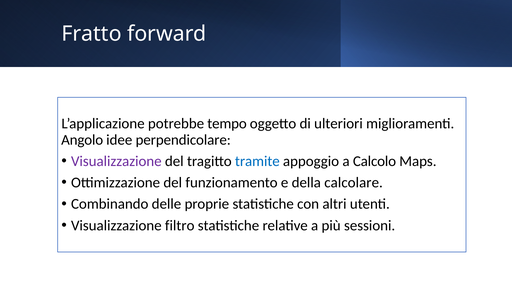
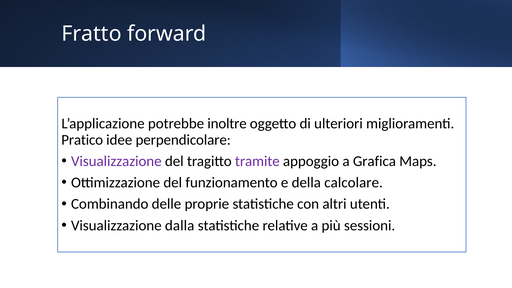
tempo: tempo -> inoltre
Angolo: Angolo -> Pratico
tramite colour: blue -> purple
Calcolo: Calcolo -> Grafica
filtro: filtro -> dalla
